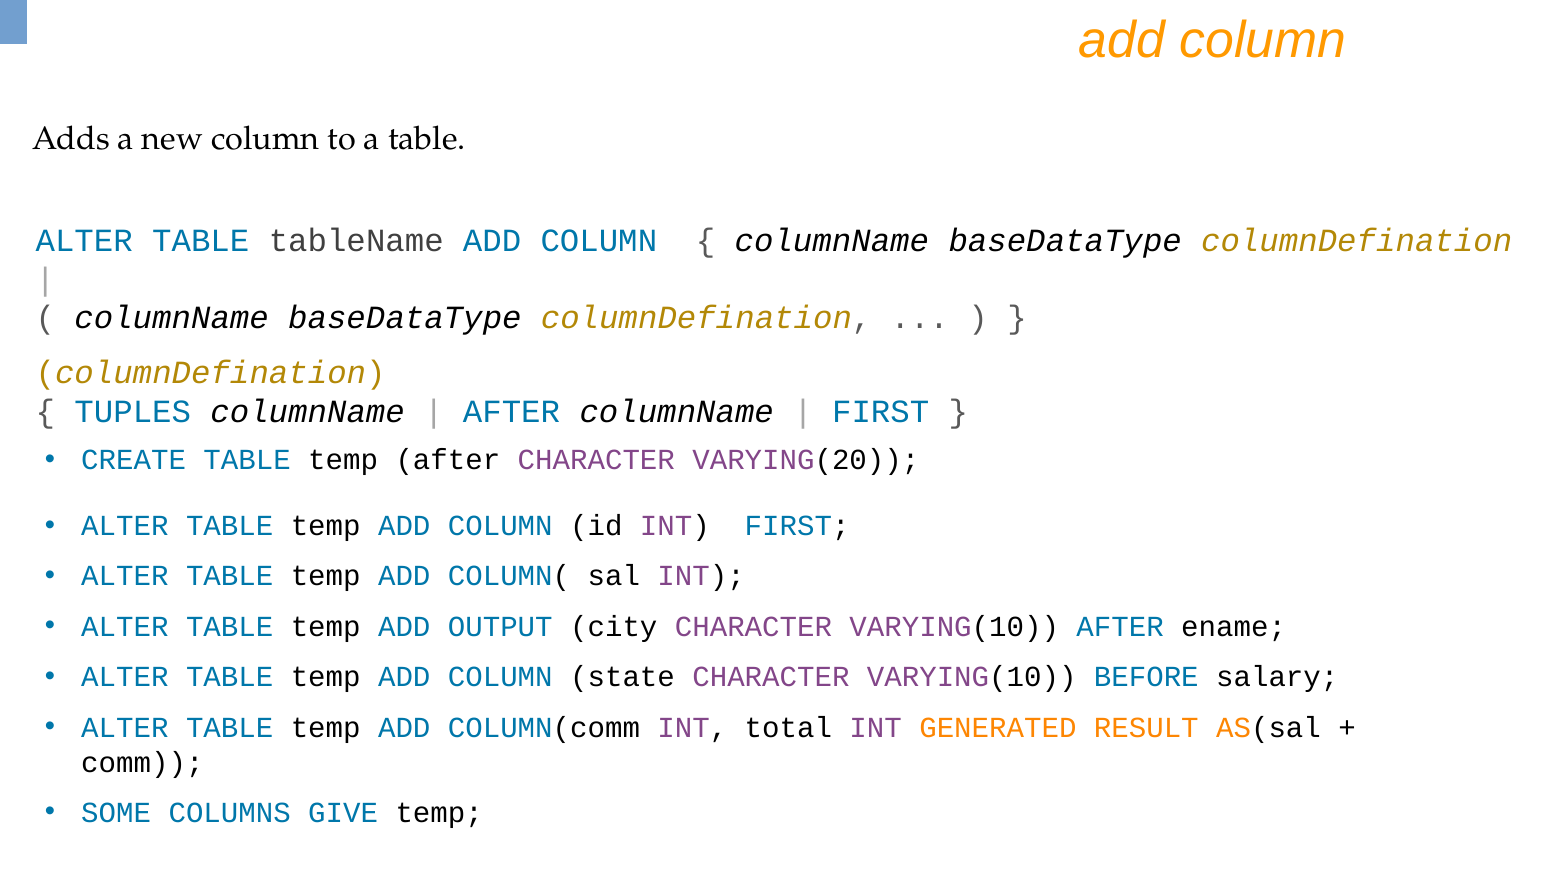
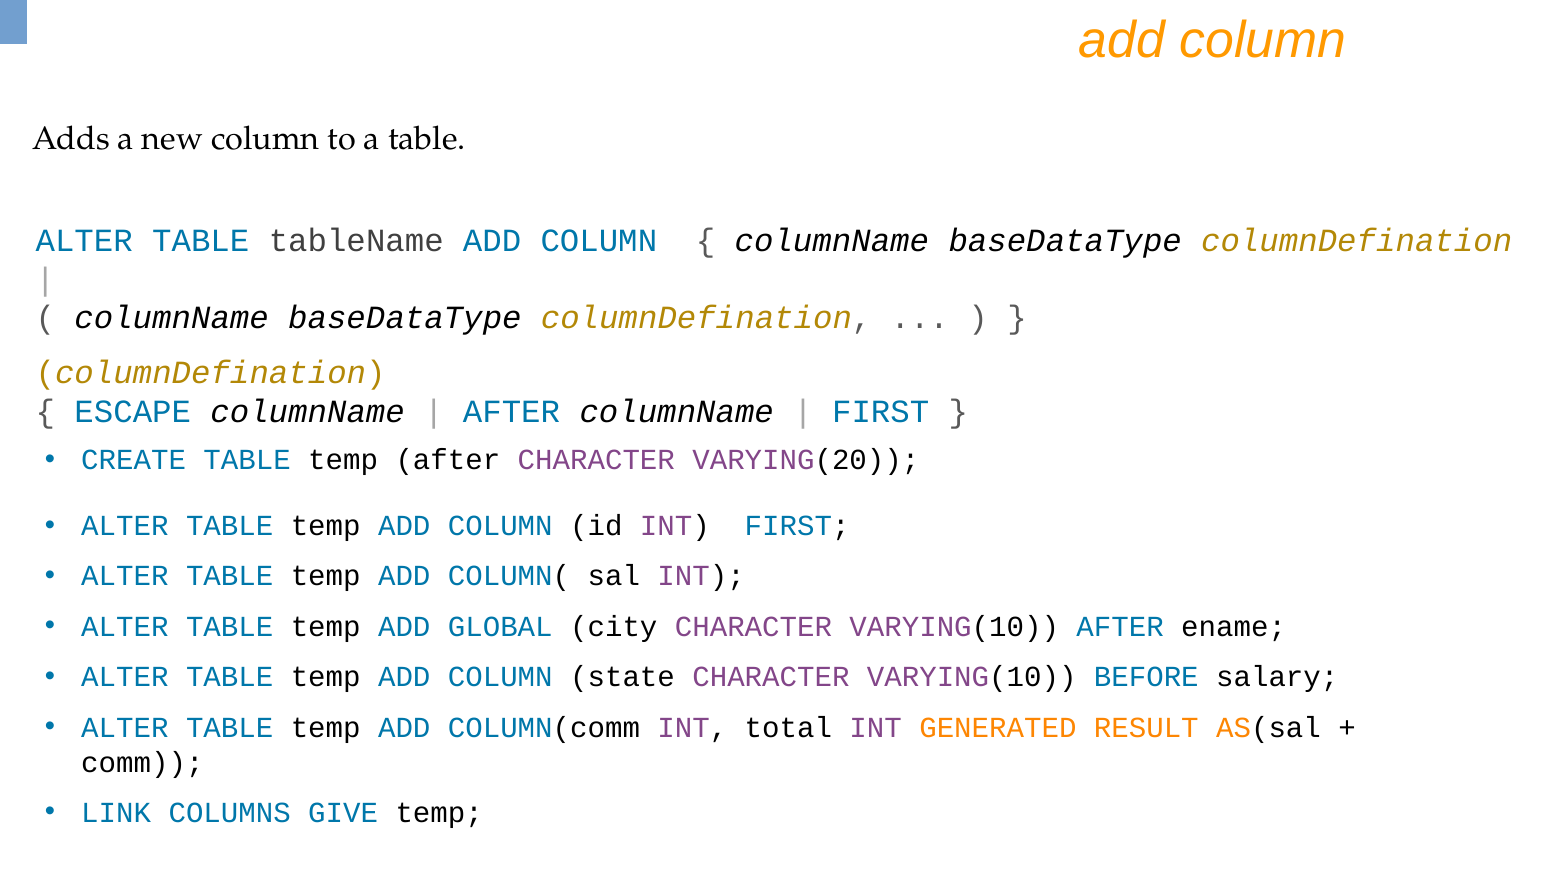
TUPLES: TUPLES -> ESCAPE
OUTPUT: OUTPUT -> GLOBAL
SOME: SOME -> LINK
